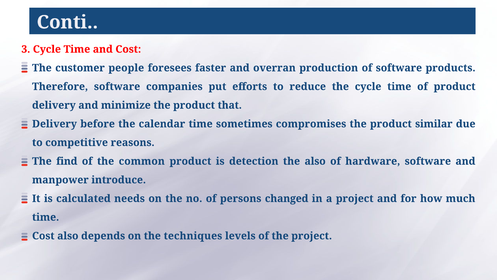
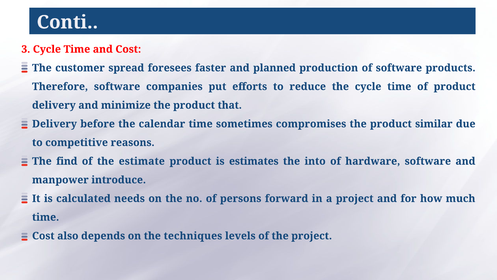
people: people -> spread
overran: overran -> planned
common: common -> estimate
detection: detection -> estimates
the also: also -> into
changed: changed -> forward
